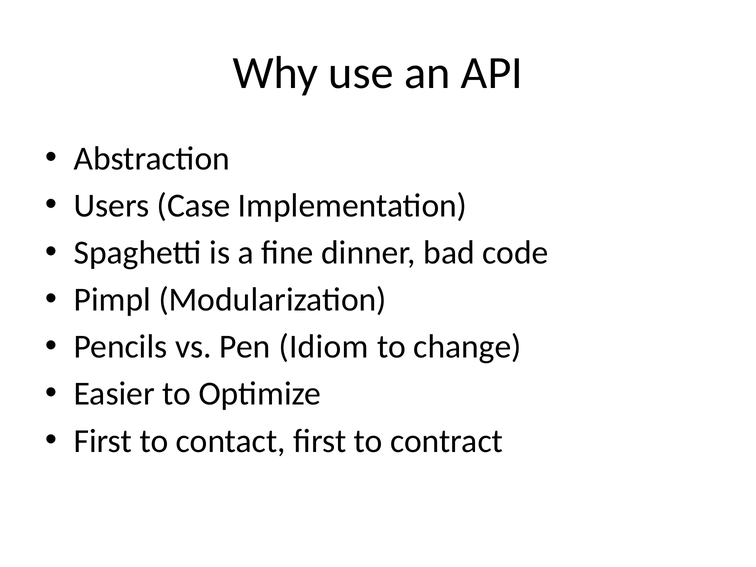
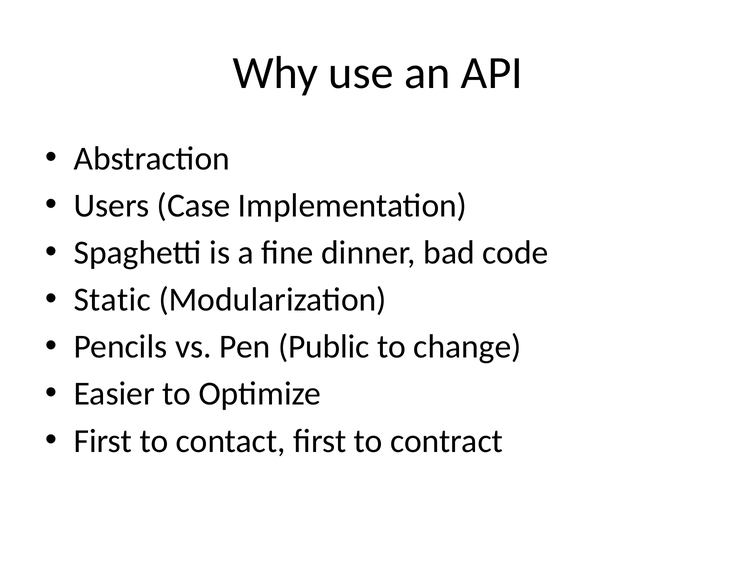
Pimpl: Pimpl -> Static
Idiom: Idiom -> Public
